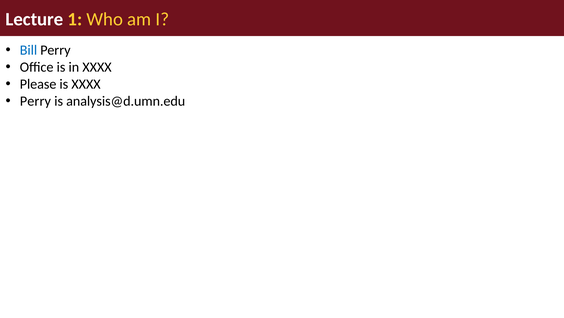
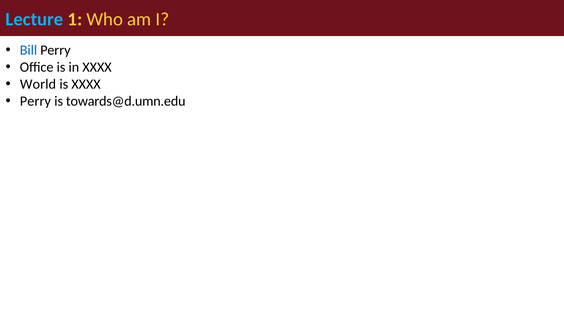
Lecture colour: white -> light blue
Please: Please -> World
analysis@d.umn.edu: analysis@d.umn.edu -> towards@d.umn.edu
